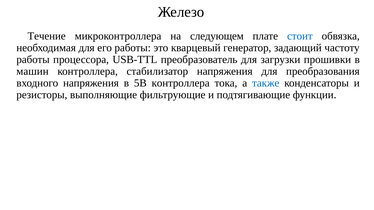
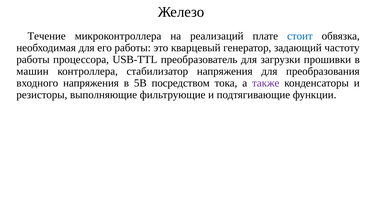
следующем: следующем -> реализаций
5В контроллера: контроллера -> посредством
также colour: blue -> purple
